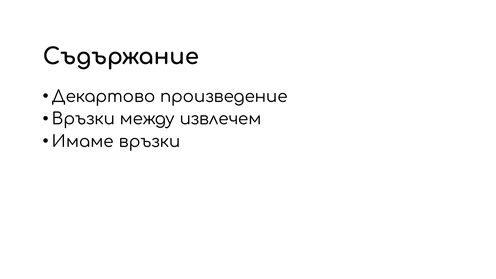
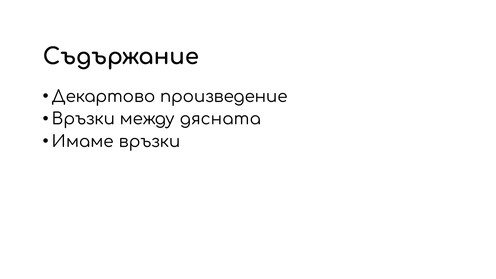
извлечем: извлечем -> дясната
